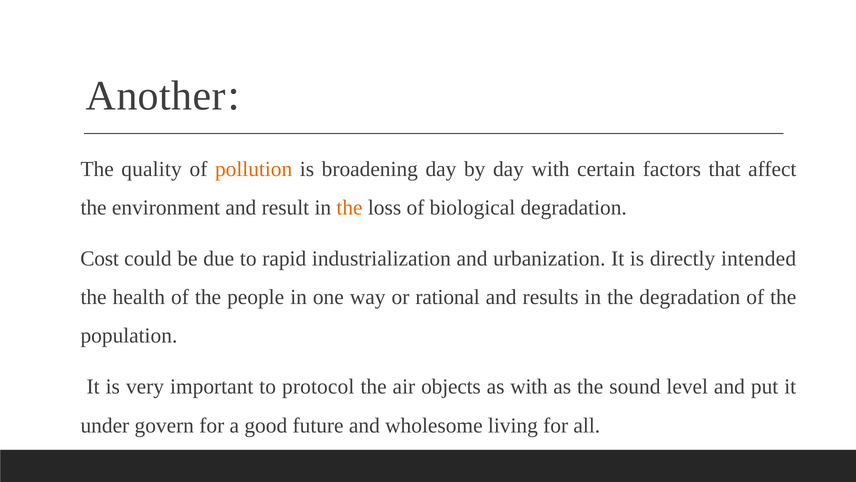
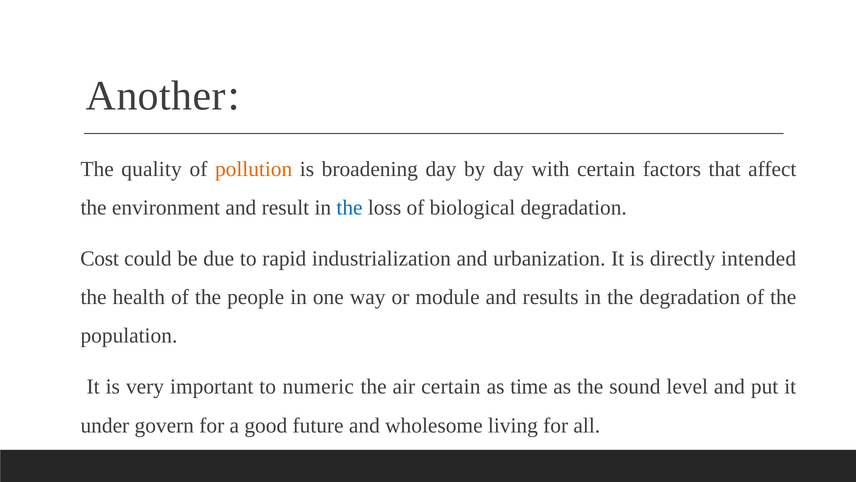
the at (350, 207) colour: orange -> blue
rational: rational -> module
protocol: protocol -> numeric
air objects: objects -> certain
as with: with -> time
